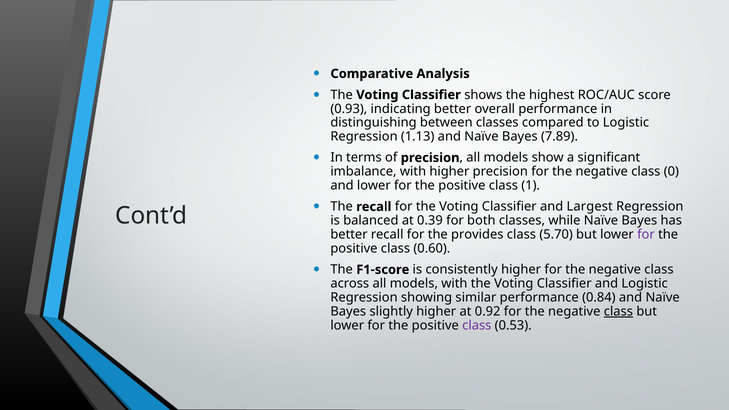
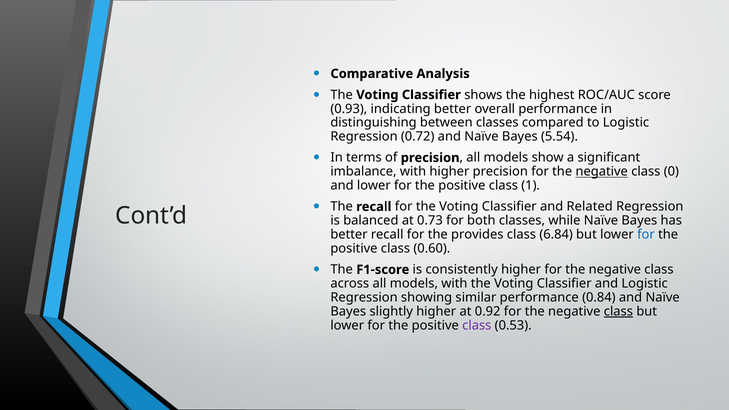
1.13: 1.13 -> 0.72
7.89: 7.89 -> 5.54
negative at (602, 172) underline: none -> present
Largest: Largest -> Related
0.39: 0.39 -> 0.73
5.70: 5.70 -> 6.84
for at (646, 235) colour: purple -> blue
